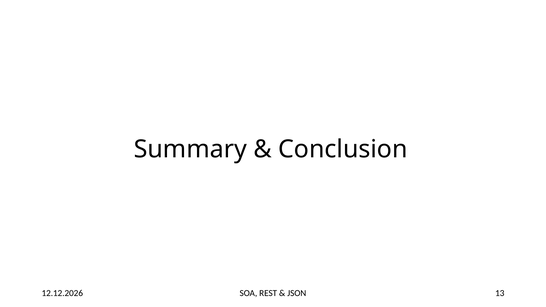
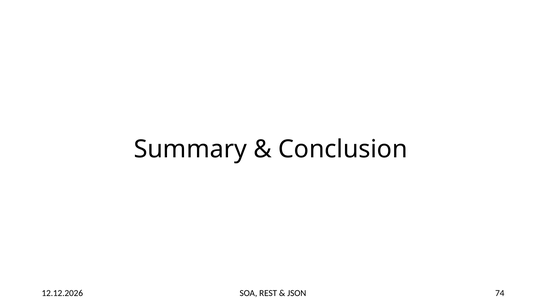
13: 13 -> 74
